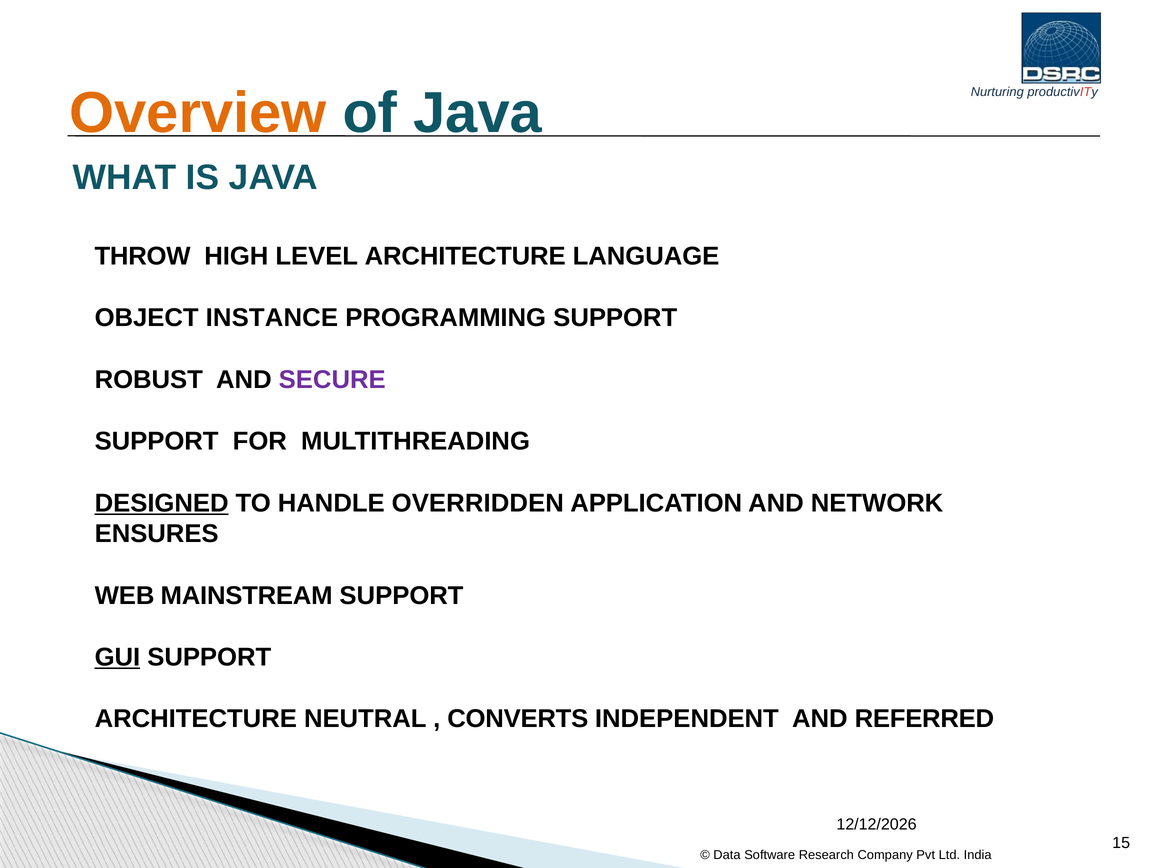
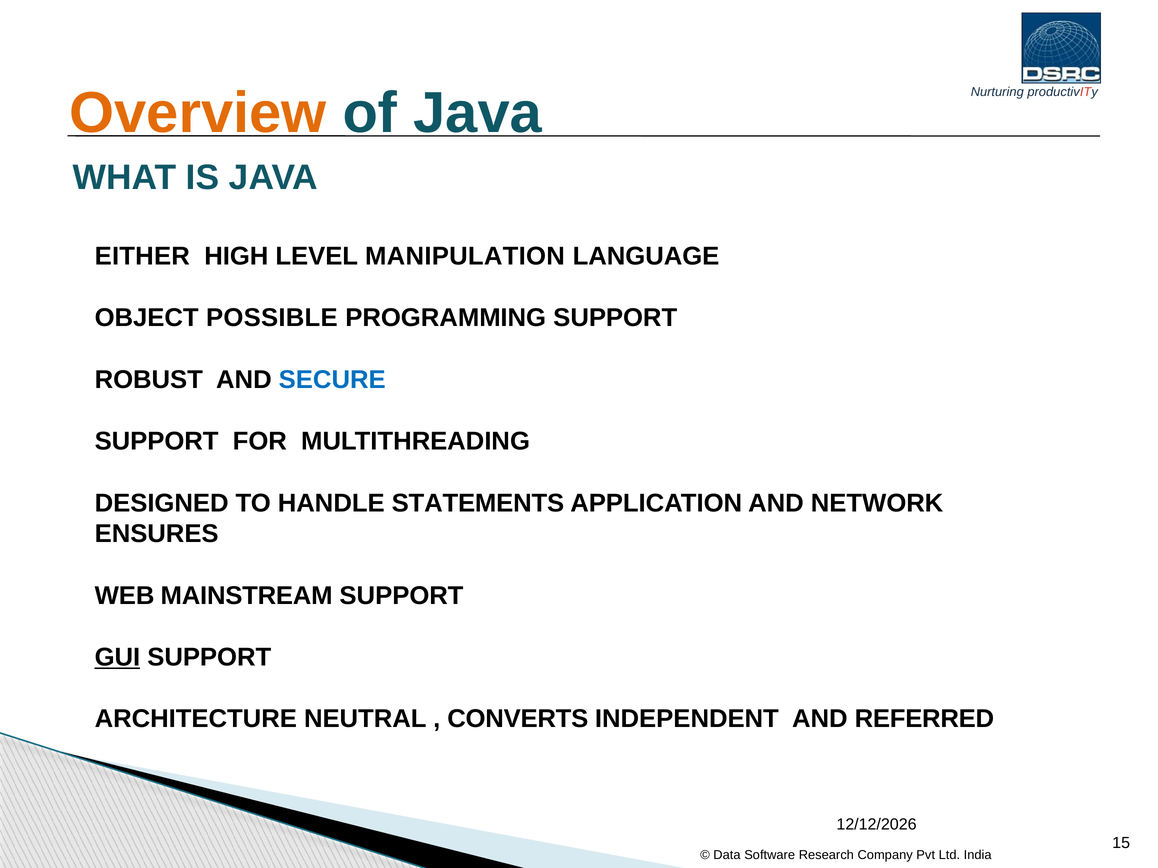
THROW: THROW -> EITHER
LEVEL ARCHITECTURE: ARCHITECTURE -> MANIPULATION
INSTANCE: INSTANCE -> POSSIBLE
SECURE colour: purple -> blue
DESIGNED underline: present -> none
OVERRIDDEN: OVERRIDDEN -> STATEMENTS
